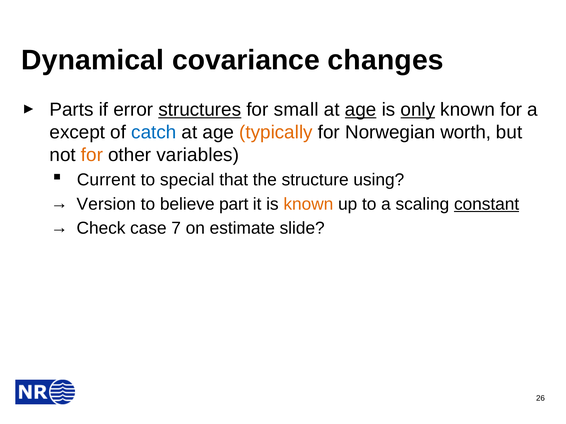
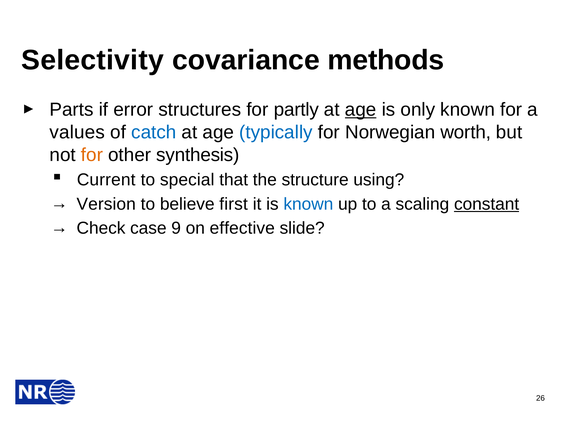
Dynamical: Dynamical -> Selectivity
changes: changes -> methods
structures underline: present -> none
small: small -> partly
only underline: present -> none
except: except -> values
typically colour: orange -> blue
variables: variables -> synthesis
part: part -> first
known at (308, 204) colour: orange -> blue
7: 7 -> 9
estimate: estimate -> effective
